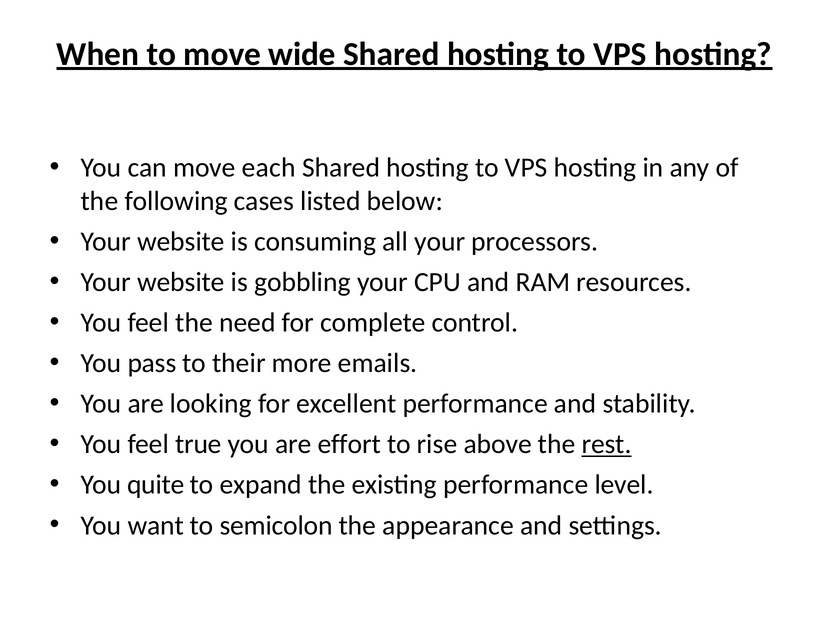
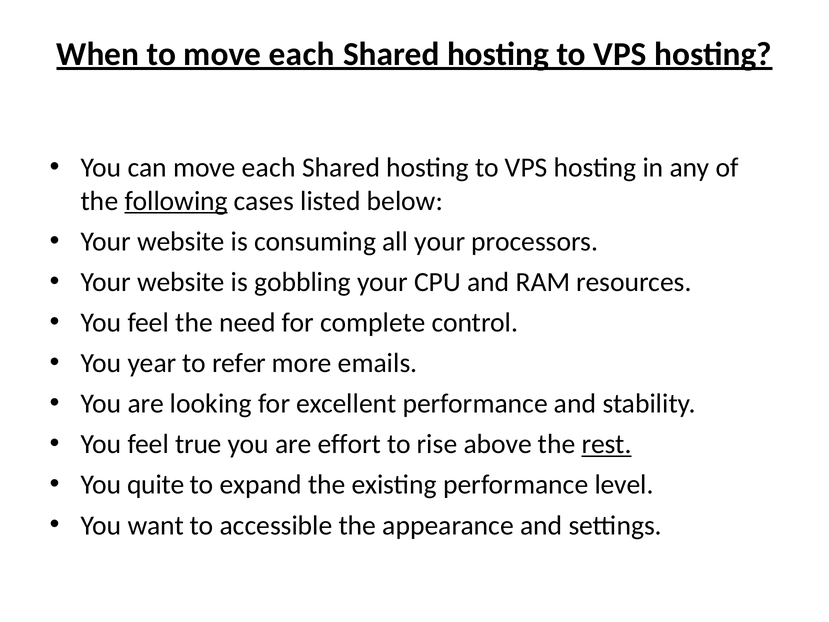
to move wide: wide -> each
following underline: none -> present
pass: pass -> year
their: their -> refer
semicolon: semicolon -> accessible
